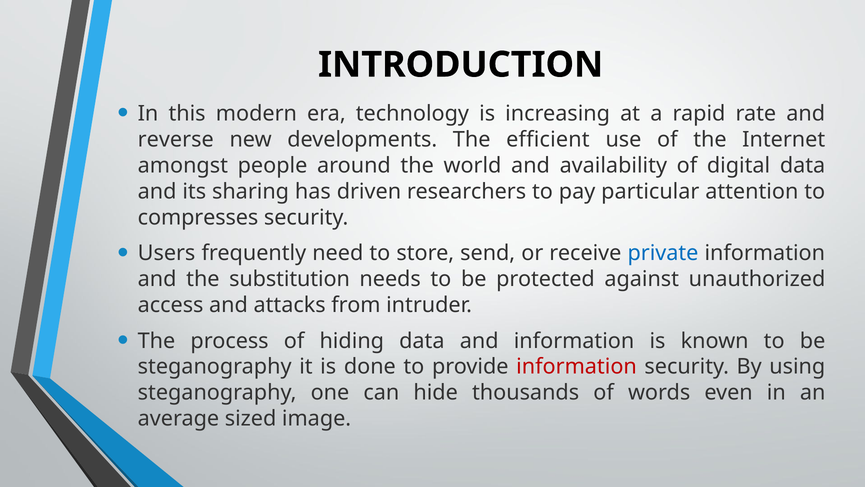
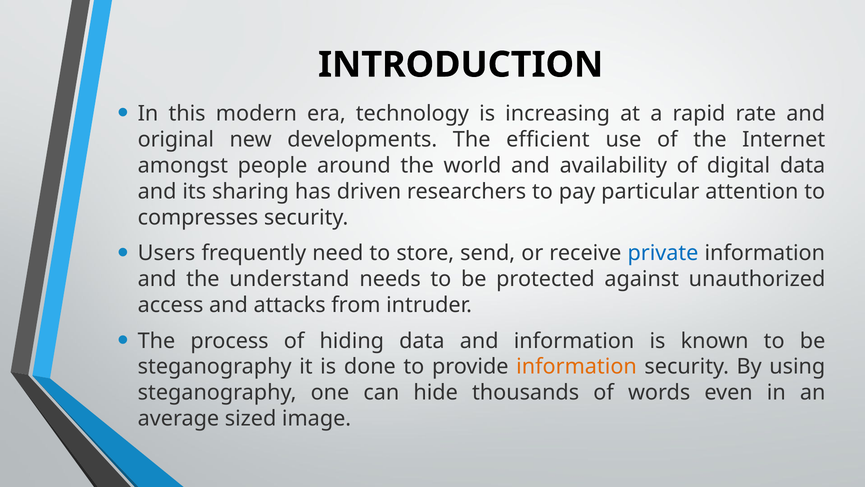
reverse: reverse -> original
substitution: substitution -> understand
information at (577, 367) colour: red -> orange
